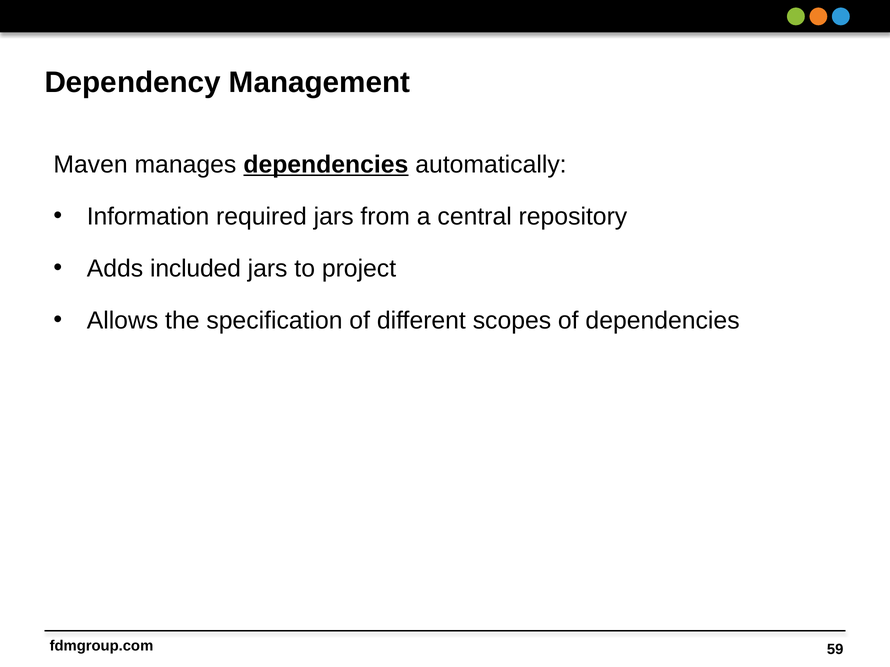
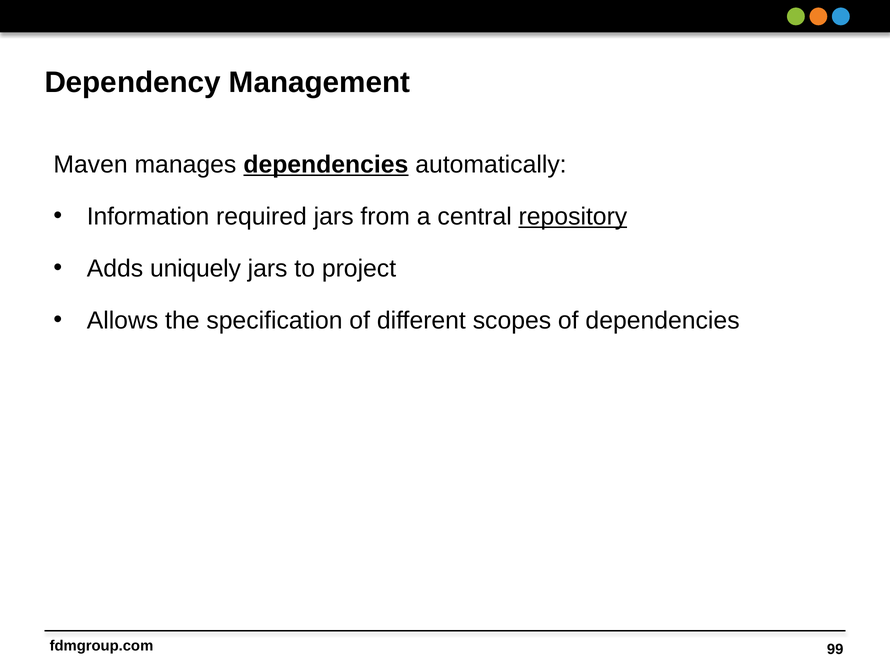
repository underline: none -> present
included: included -> uniquely
59: 59 -> 99
